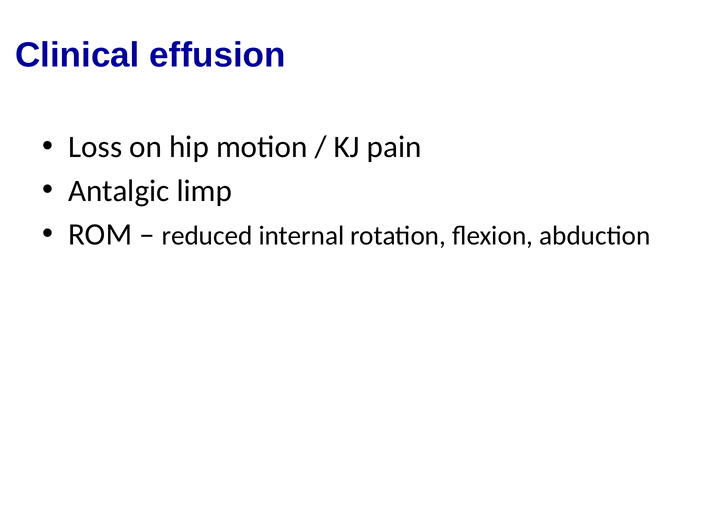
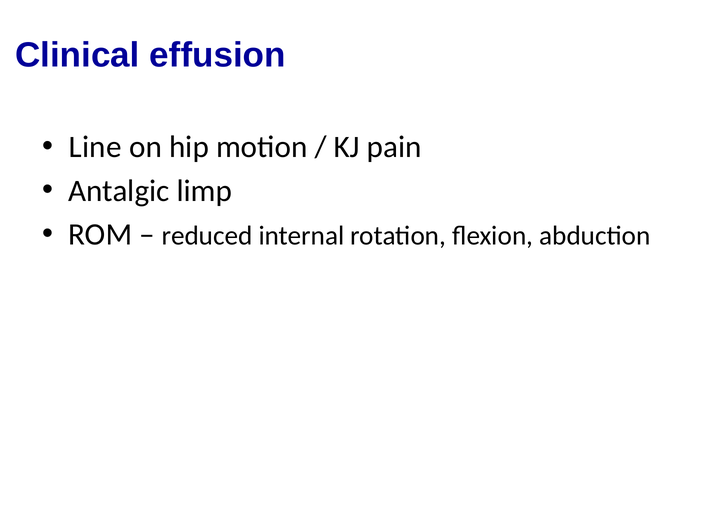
Loss: Loss -> Line
